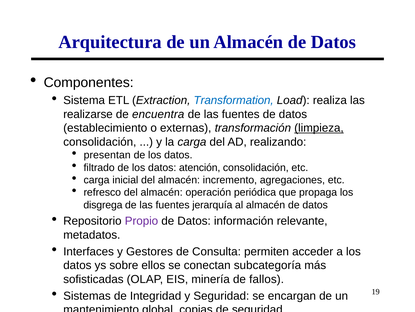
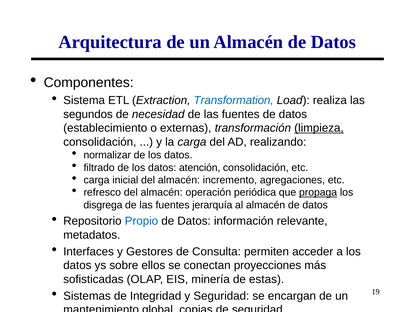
realizarse: realizarse -> segundos
encuentra: encuentra -> necesidad
presentan: presentan -> normalizar
propaga underline: none -> present
Propio colour: purple -> blue
subcategoría: subcategoría -> proyecciones
fallos: fallos -> estas
